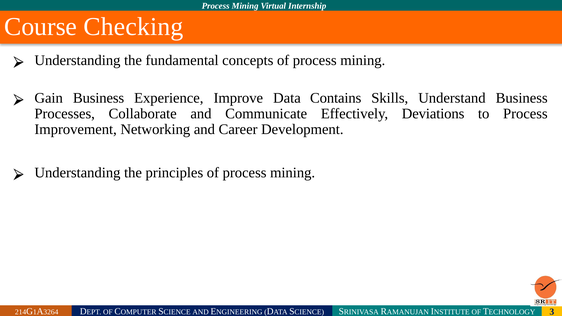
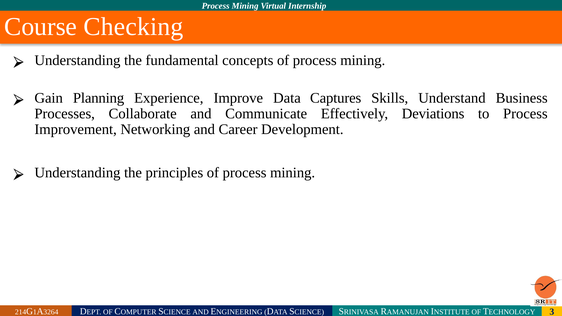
Gain Business: Business -> Planning
Contains: Contains -> Captures
